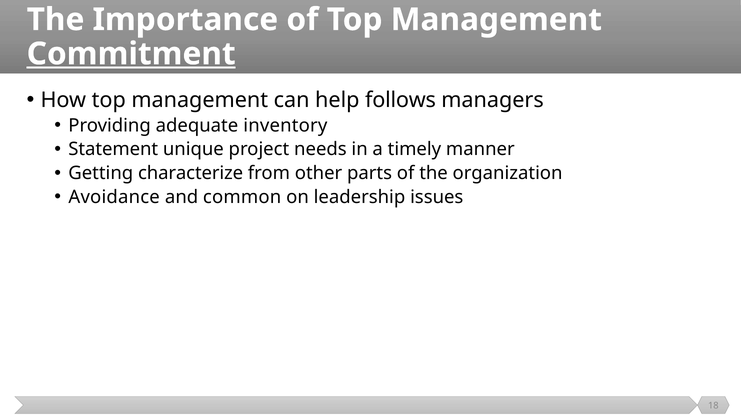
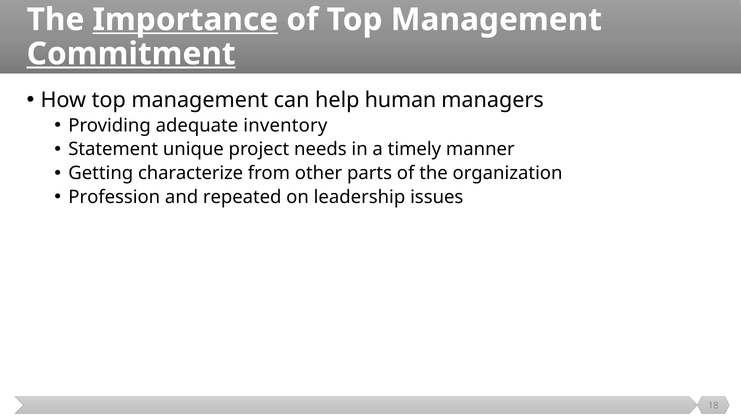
Importance underline: none -> present
follows: follows -> human
Avoidance: Avoidance -> Profession
common: common -> repeated
